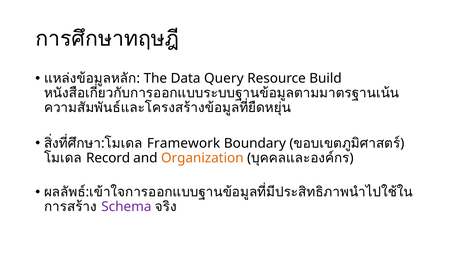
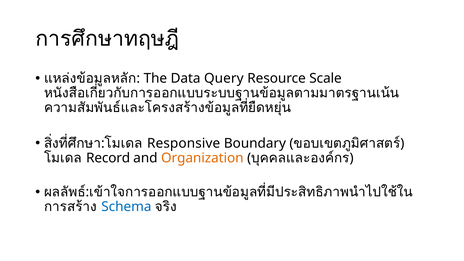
Build: Build -> Scale
Framework: Framework -> Responsive
Schema colour: purple -> blue
